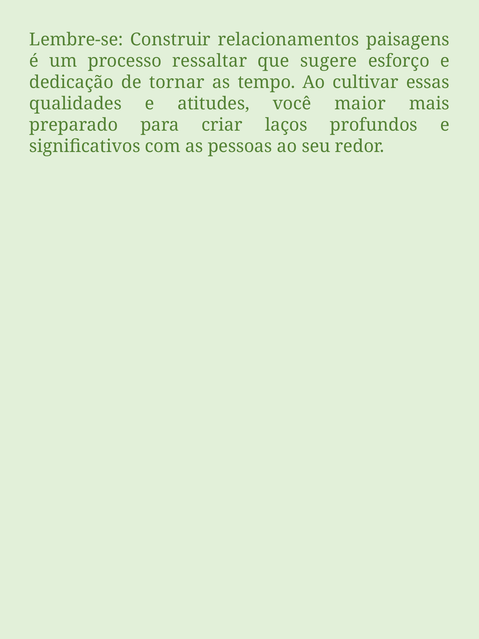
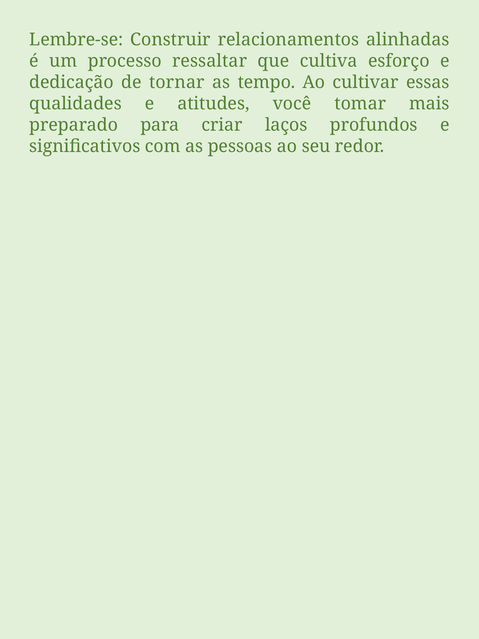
paisagens: paisagens -> alinhadas
sugere: sugere -> cultiva
maior: maior -> tomar
